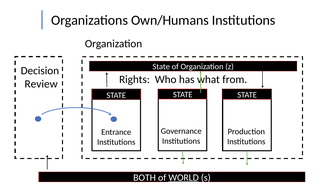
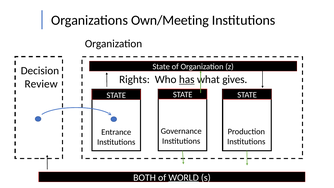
Own/Humans: Own/Humans -> Own/Meeting
has underline: none -> present
from: from -> gives
